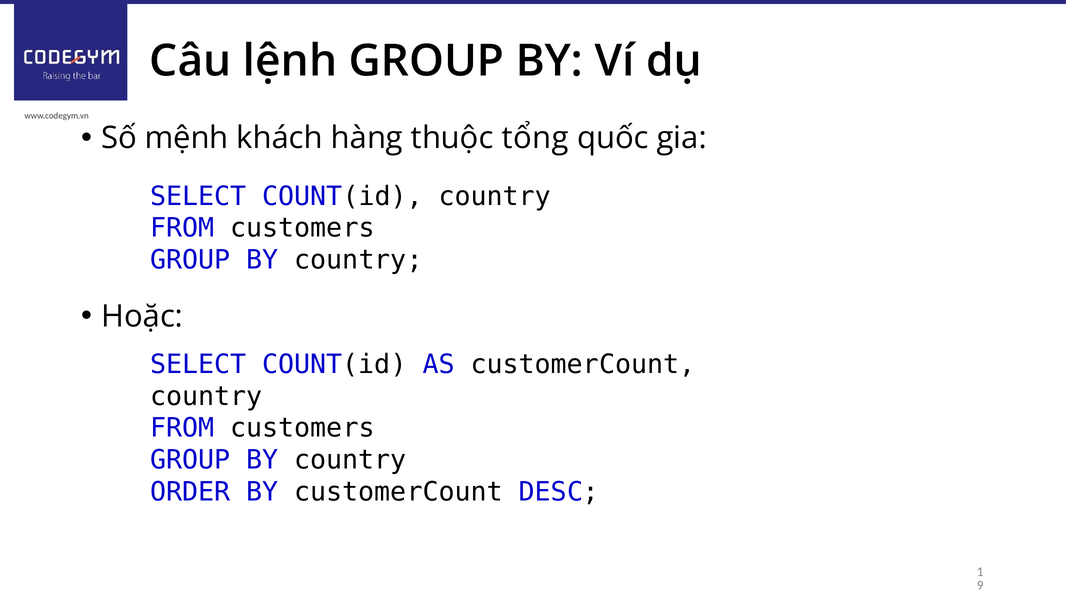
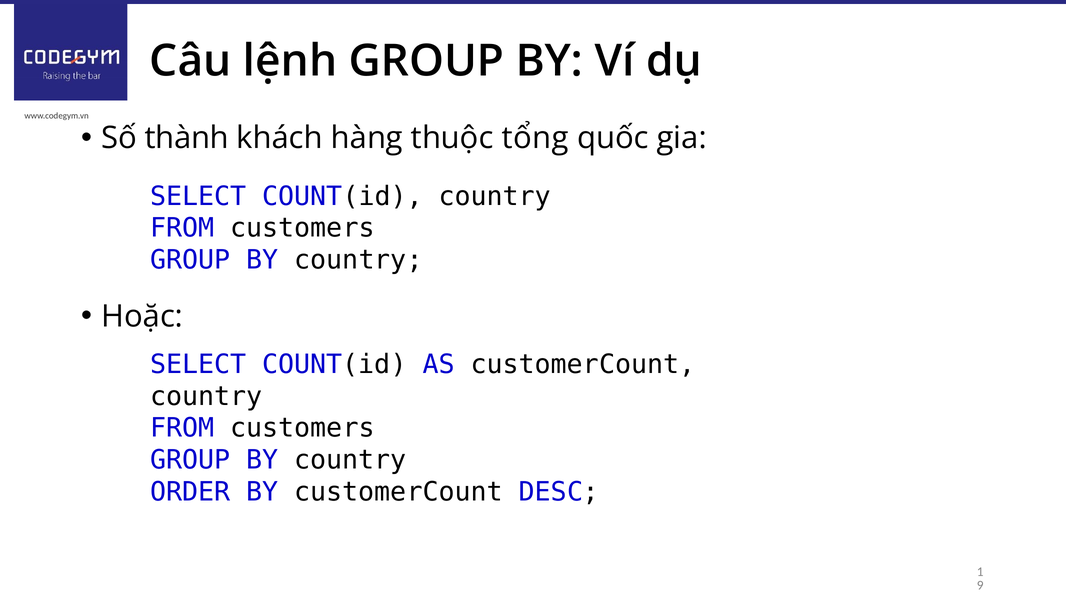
mệnh: mệnh -> thành
